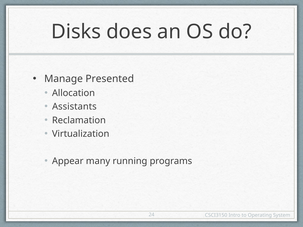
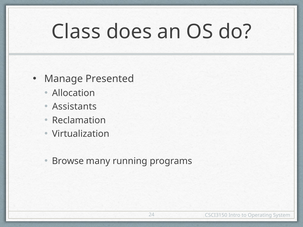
Disks: Disks -> Class
Appear: Appear -> Browse
